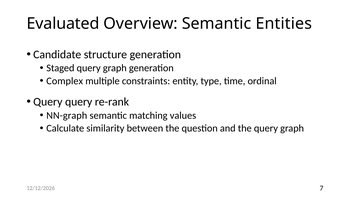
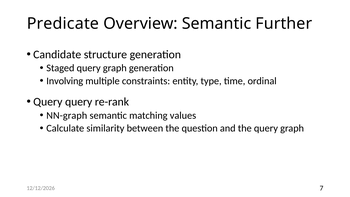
Evaluated: Evaluated -> Predicate
Entities: Entities -> Further
Complex: Complex -> Involving
